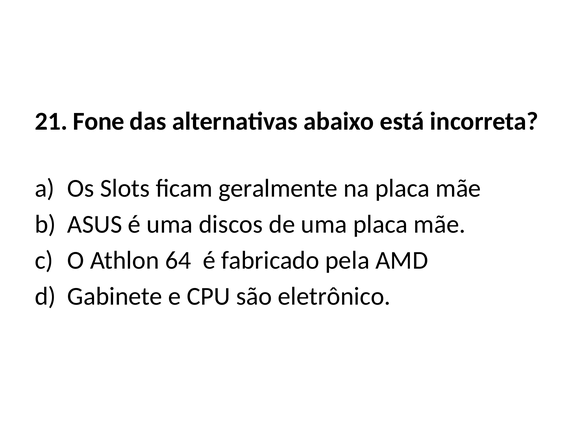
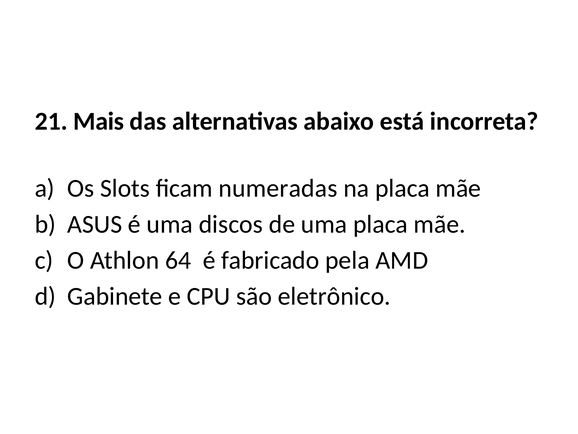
Fone: Fone -> Mais
geralmente: geralmente -> numeradas
